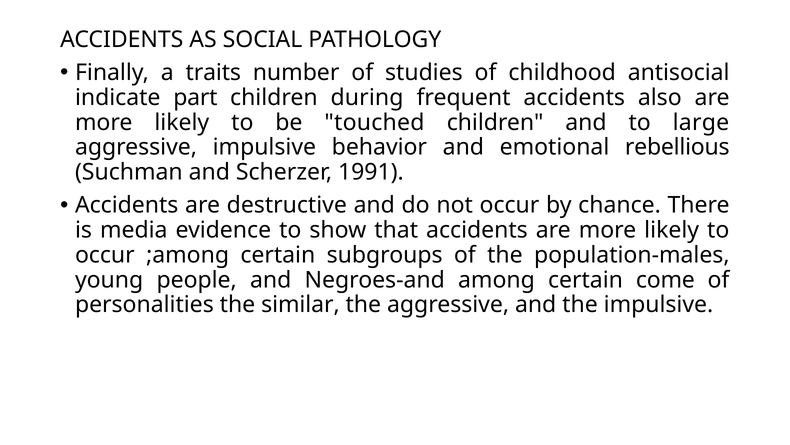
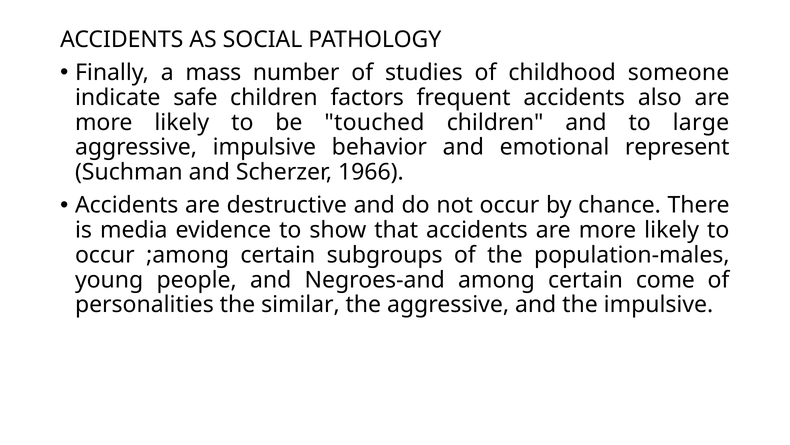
traits: traits -> mass
antisocial: antisocial -> someone
part: part -> safe
during: during -> factors
rebellious: rebellious -> represent
1991: 1991 -> 1966
